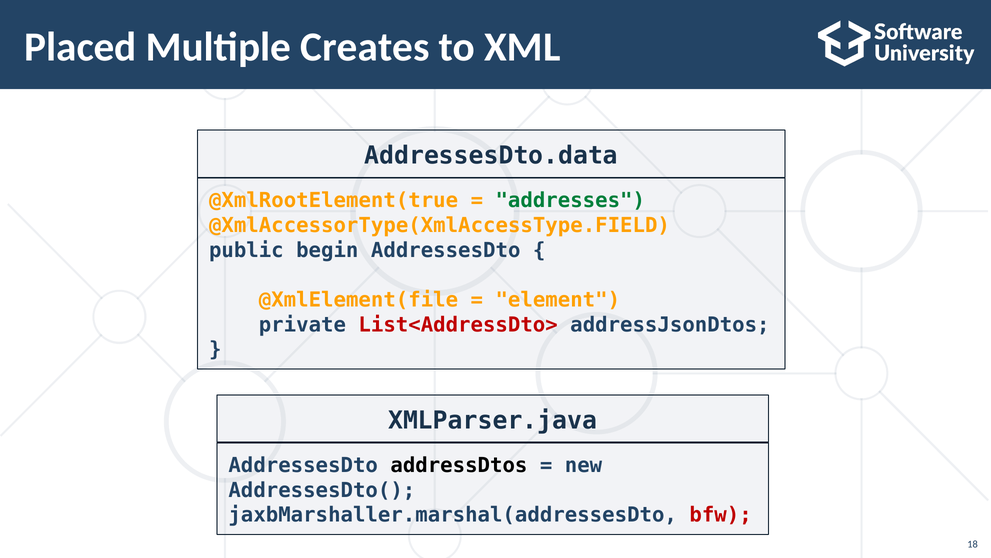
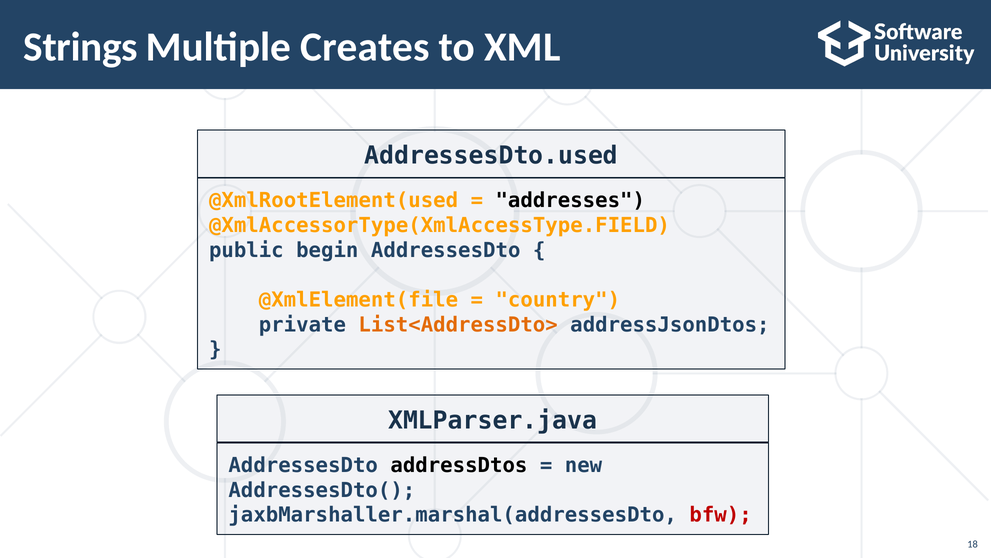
Placed: Placed -> Strings
AddressesDto.data: AddressesDto.data -> AddressesDto.used
@XmlRootElement(true: @XmlRootElement(true -> @XmlRootElement(used
addresses colour: green -> black
element: element -> country
List<AddressDto> colour: red -> orange
